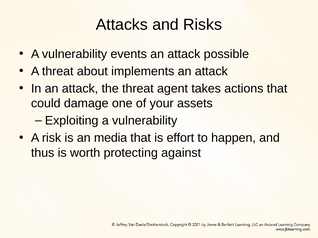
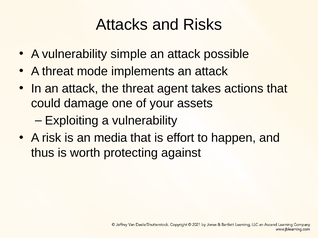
events: events -> simple
about: about -> mode
